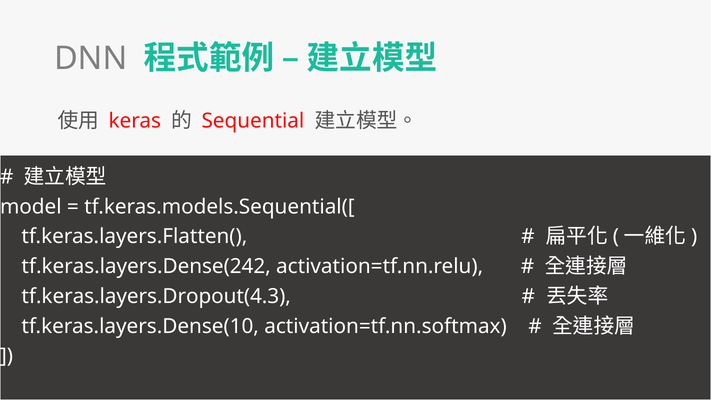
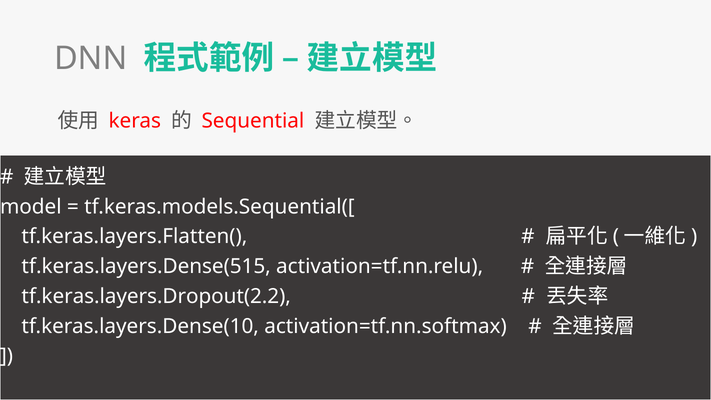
tf.keras.layers.Dense(242: tf.keras.layers.Dense(242 -> tf.keras.layers.Dense(515
tf.keras.layers.Dropout(4.3: tf.keras.layers.Dropout(4.3 -> tf.keras.layers.Dropout(2.2
